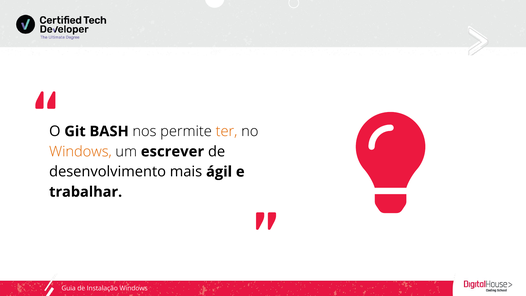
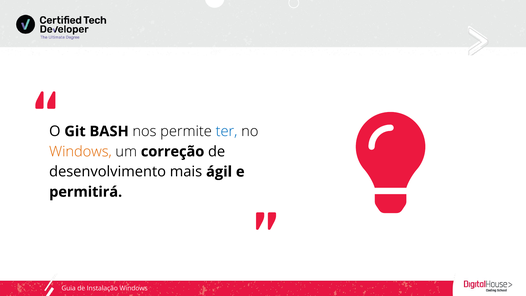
ter colour: orange -> blue
escrever: escrever -> correção
trabalhar: trabalhar -> permitirá
